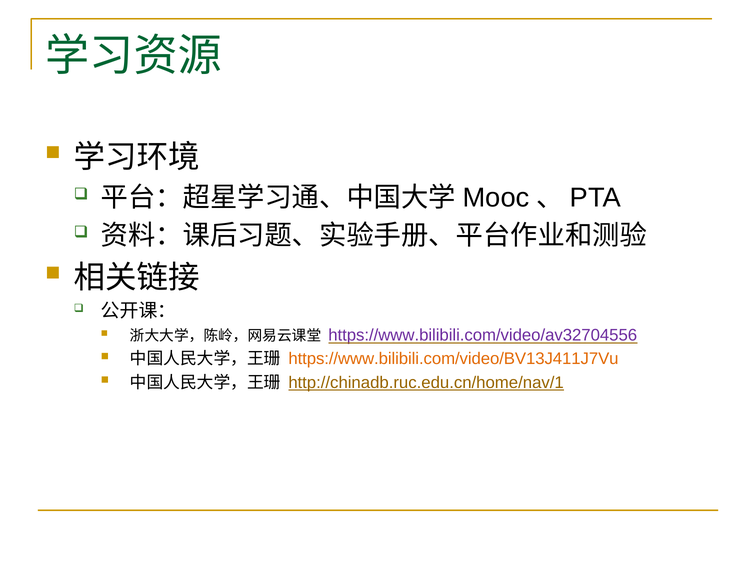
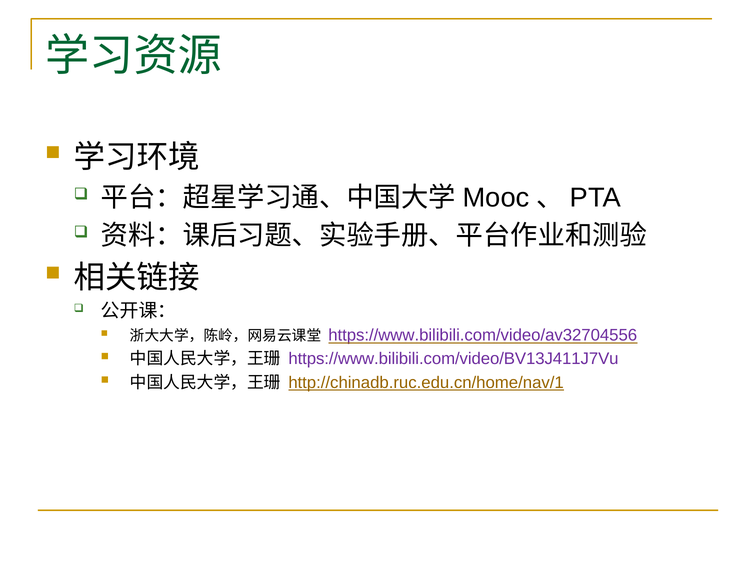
https://www.bilibili.com/video/BV13J411J7Vu colour: orange -> purple
